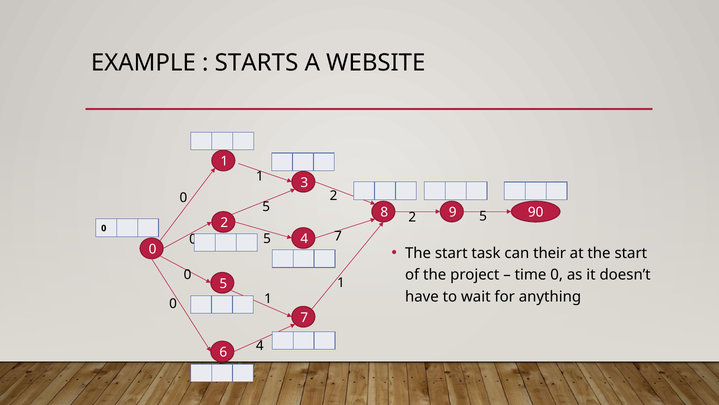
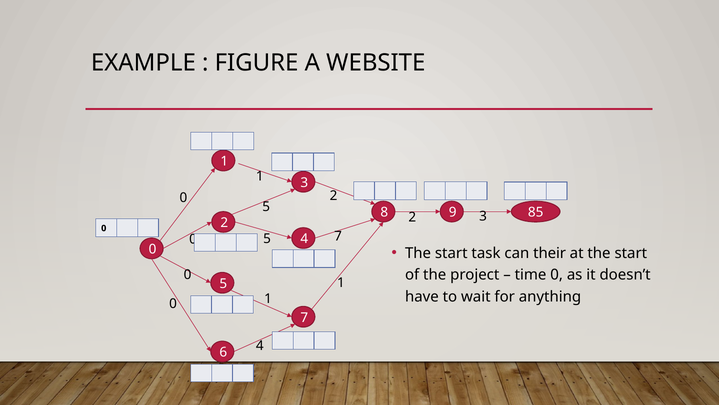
STARTS: STARTS -> FIGURE
90: 90 -> 85
5 at (483, 216): 5 -> 3
